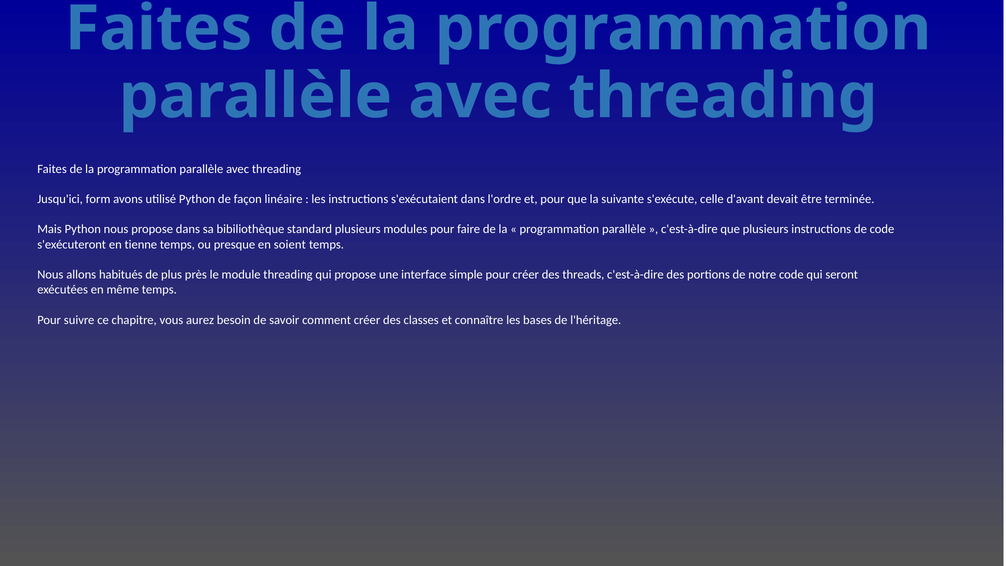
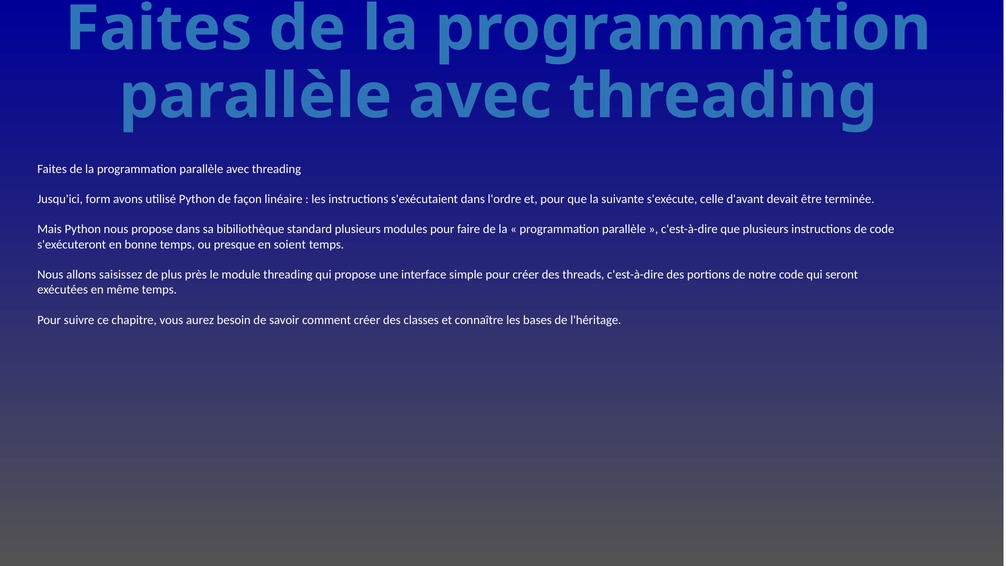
tienne: tienne -> bonne
habitués: habitués -> saisissez
